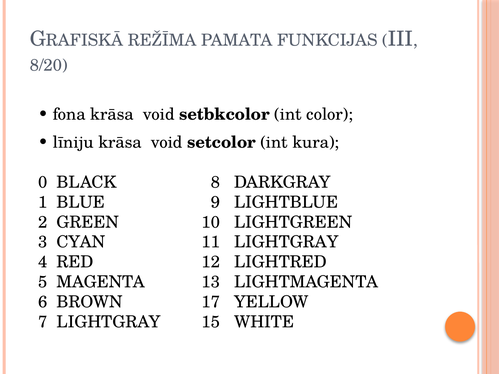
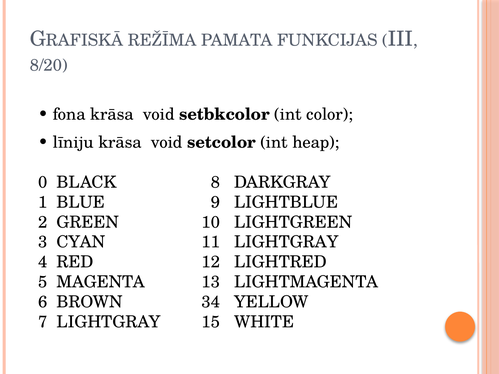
kura: kura -> heap
17: 17 -> 34
